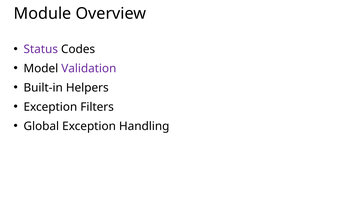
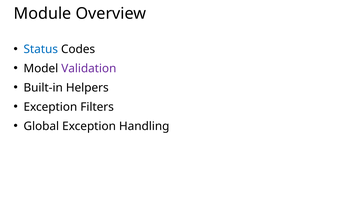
Status colour: purple -> blue
